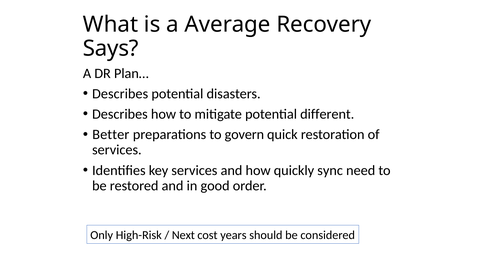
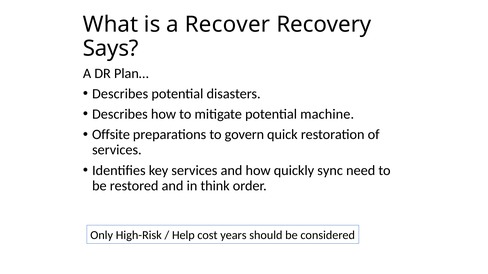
Average: Average -> Recover
different: different -> machine
Better: Better -> Offsite
good: good -> think
Next: Next -> Help
